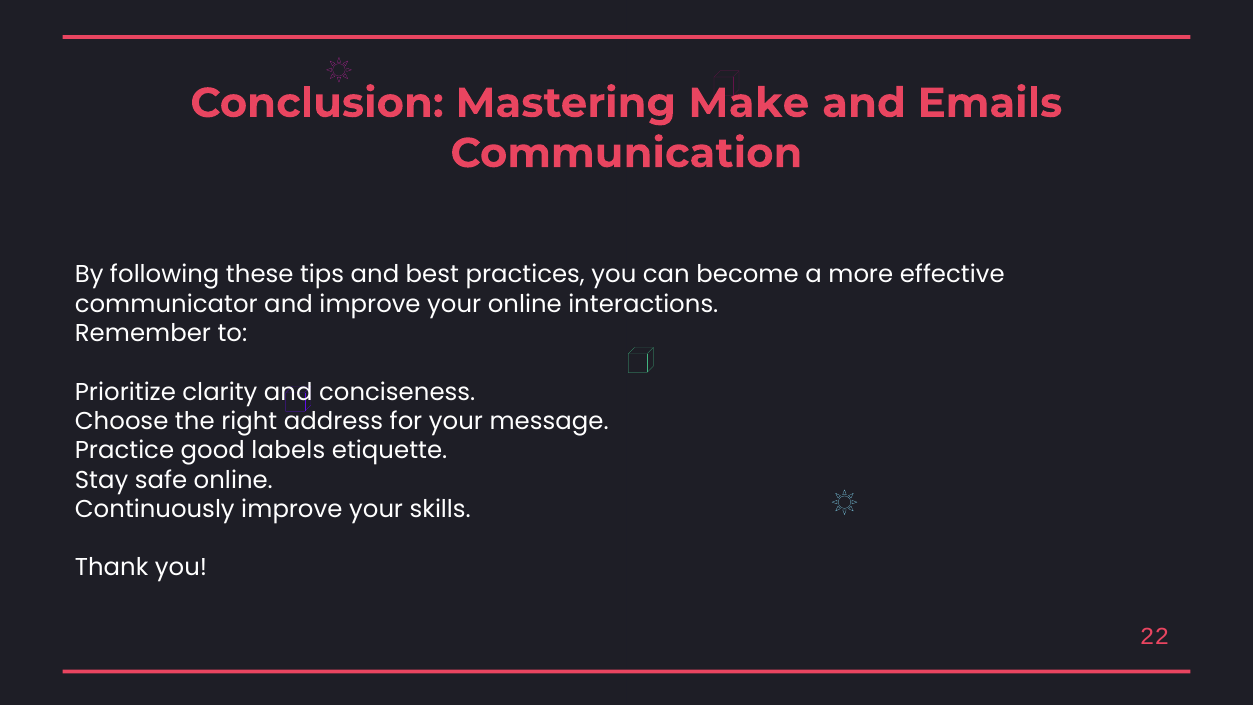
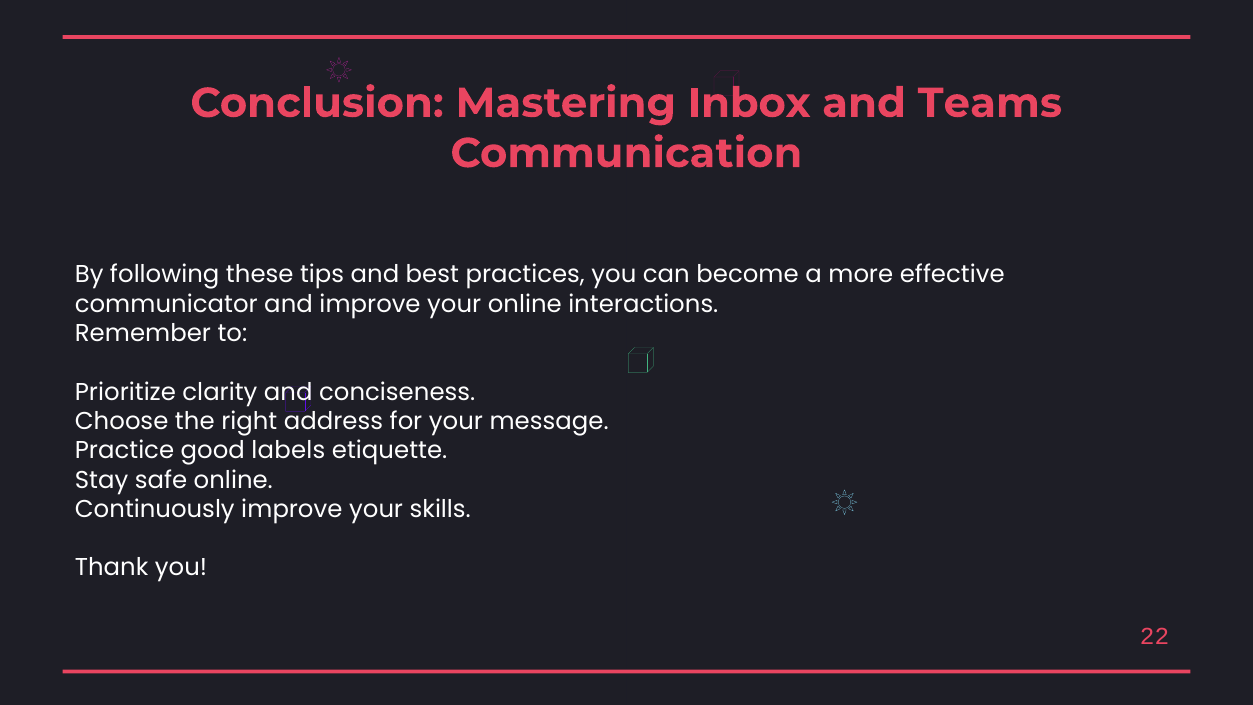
Make: Make -> Inbox
Emails: Emails -> Teams
